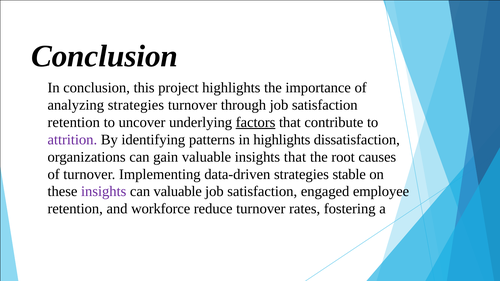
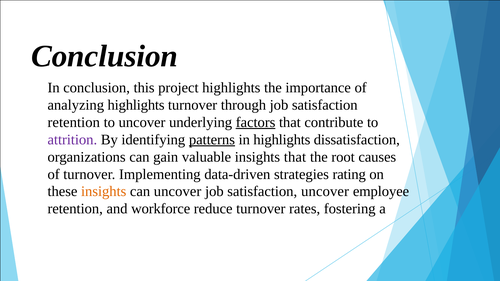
analyzing strategies: strategies -> highlights
patterns underline: none -> present
stable: stable -> rating
insights at (104, 192) colour: purple -> orange
can valuable: valuable -> uncover
satisfaction engaged: engaged -> uncover
